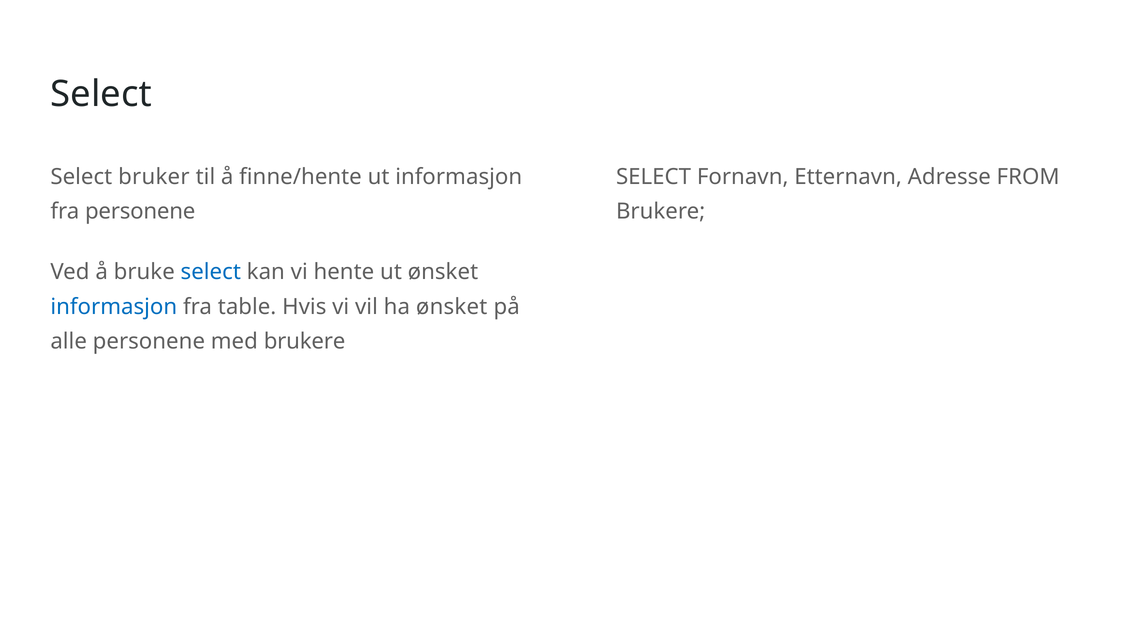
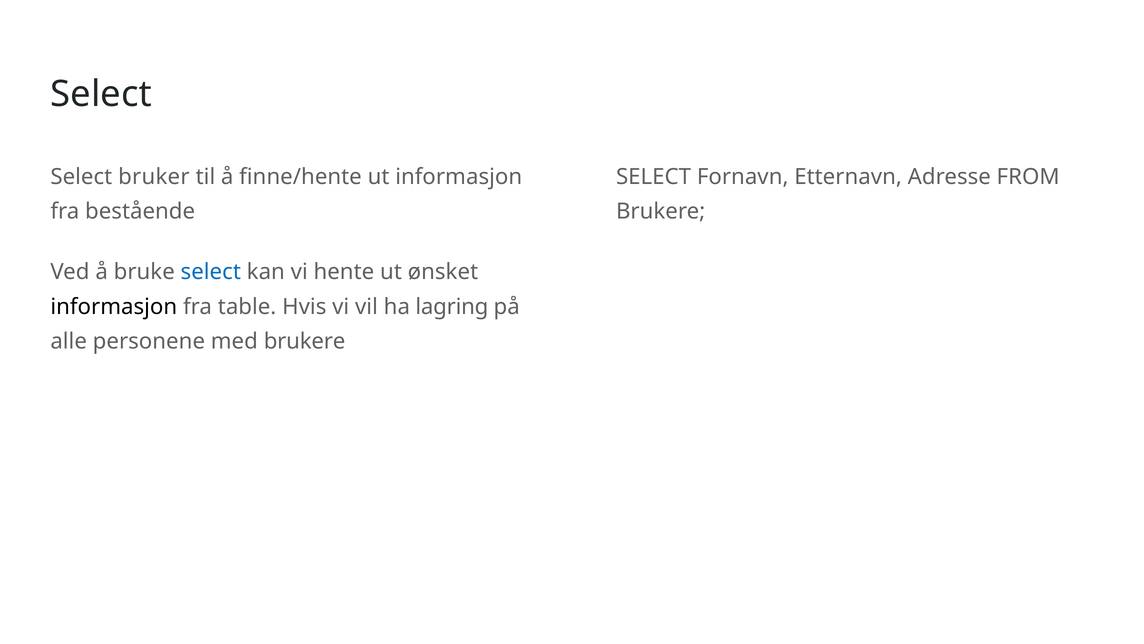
fra personene: personene -> bestående
informasjon at (114, 306) colour: blue -> black
ha ønsket: ønsket -> lagring
